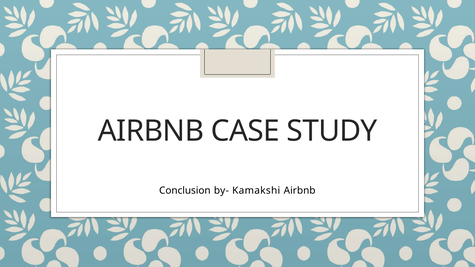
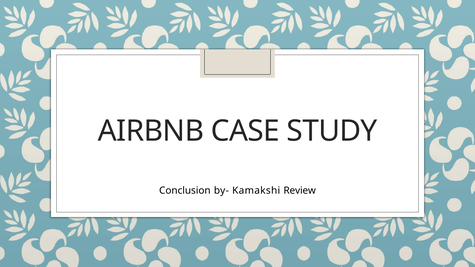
Kamakshi Airbnb: Airbnb -> Review
